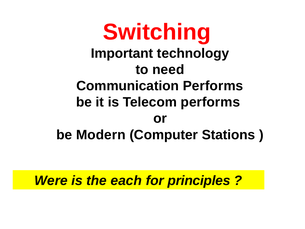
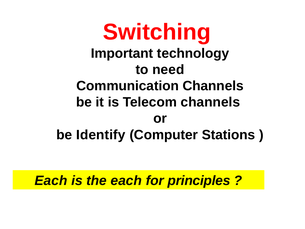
Communication Performs: Performs -> Channels
Telecom performs: performs -> channels
Modern: Modern -> Identify
Were at (51, 181): Were -> Each
